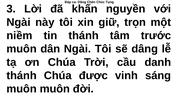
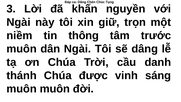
tin thánh: thánh -> thông
